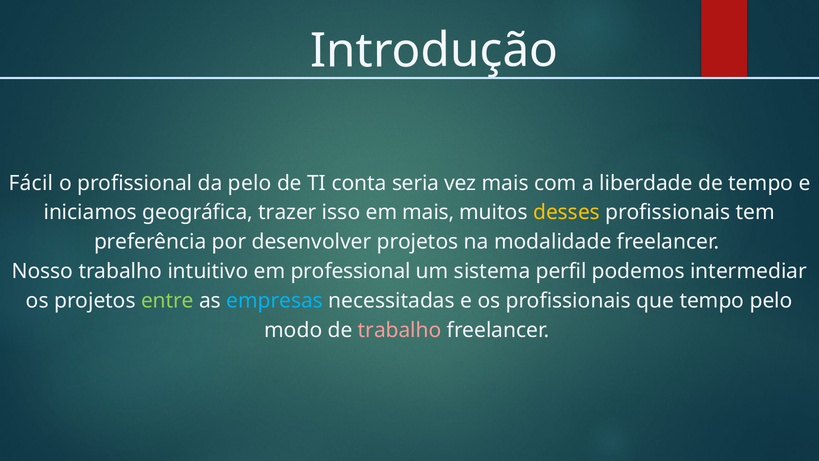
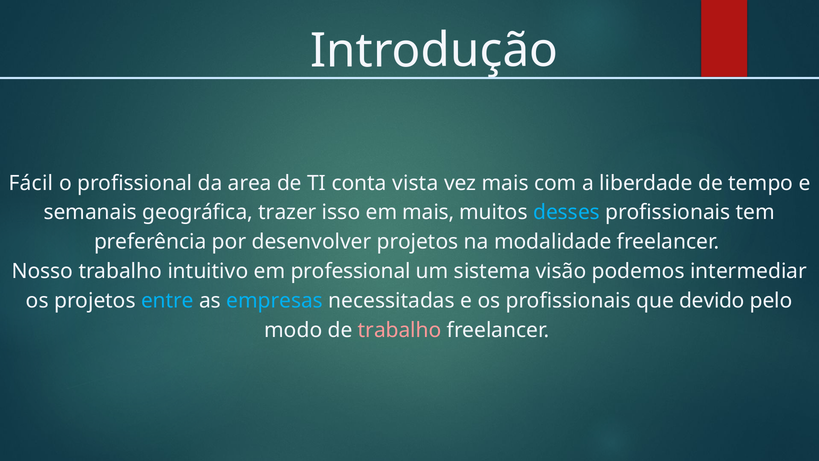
da pelo: pelo -> area
seria: seria -> vista
iniciamos: iniciamos -> semanais
desses colour: yellow -> light blue
perfil: perfil -> visão
entre colour: light green -> light blue
que tempo: tempo -> devido
